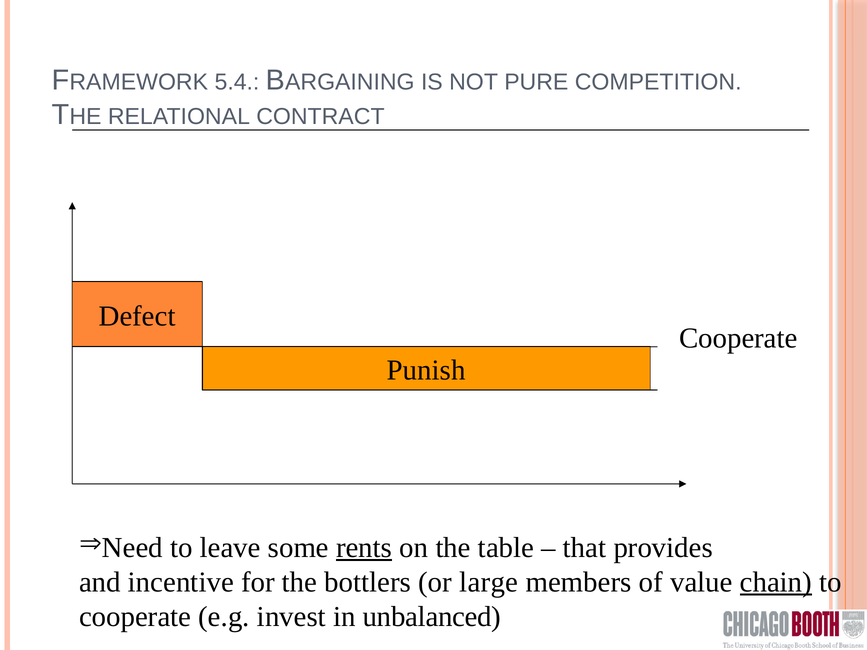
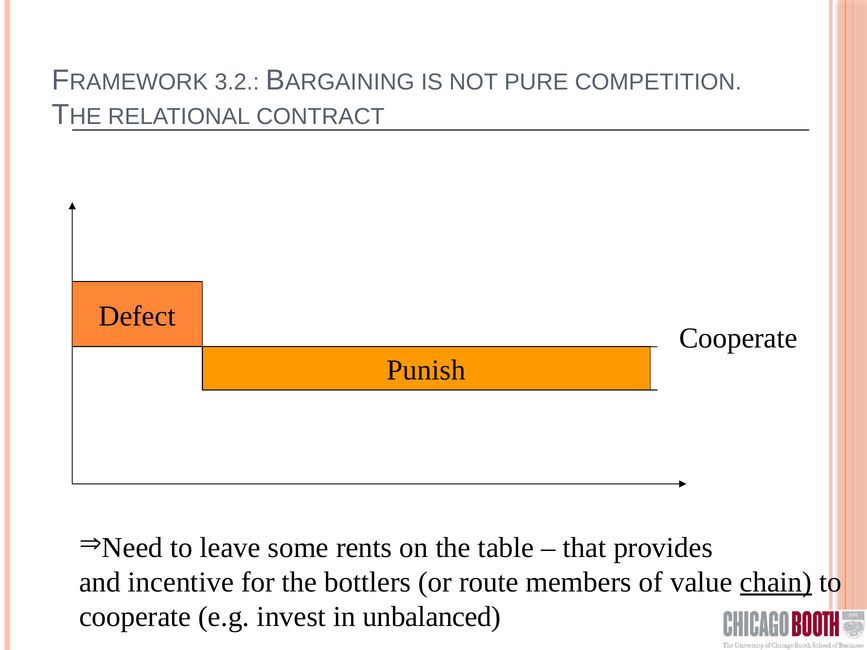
5.4: 5.4 -> 3.2
rents underline: present -> none
large: large -> route
